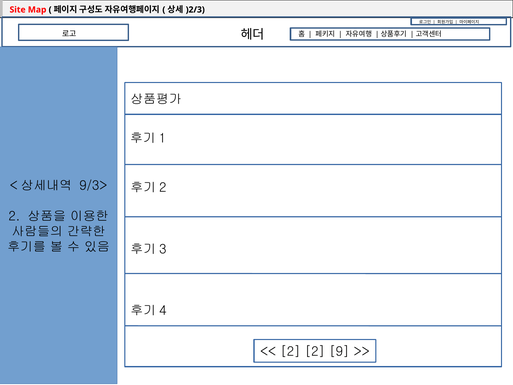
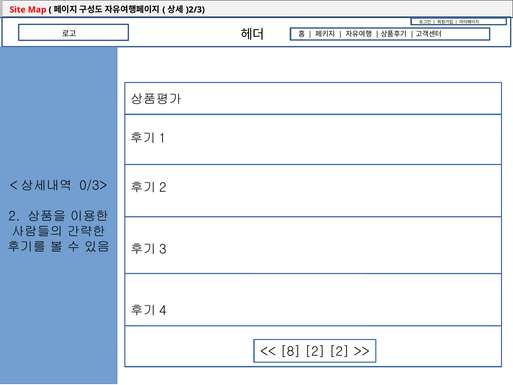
9/3>: 9/3> -> 0/3>
2 at (290, 351): 2 -> 8
2 9: 9 -> 2
